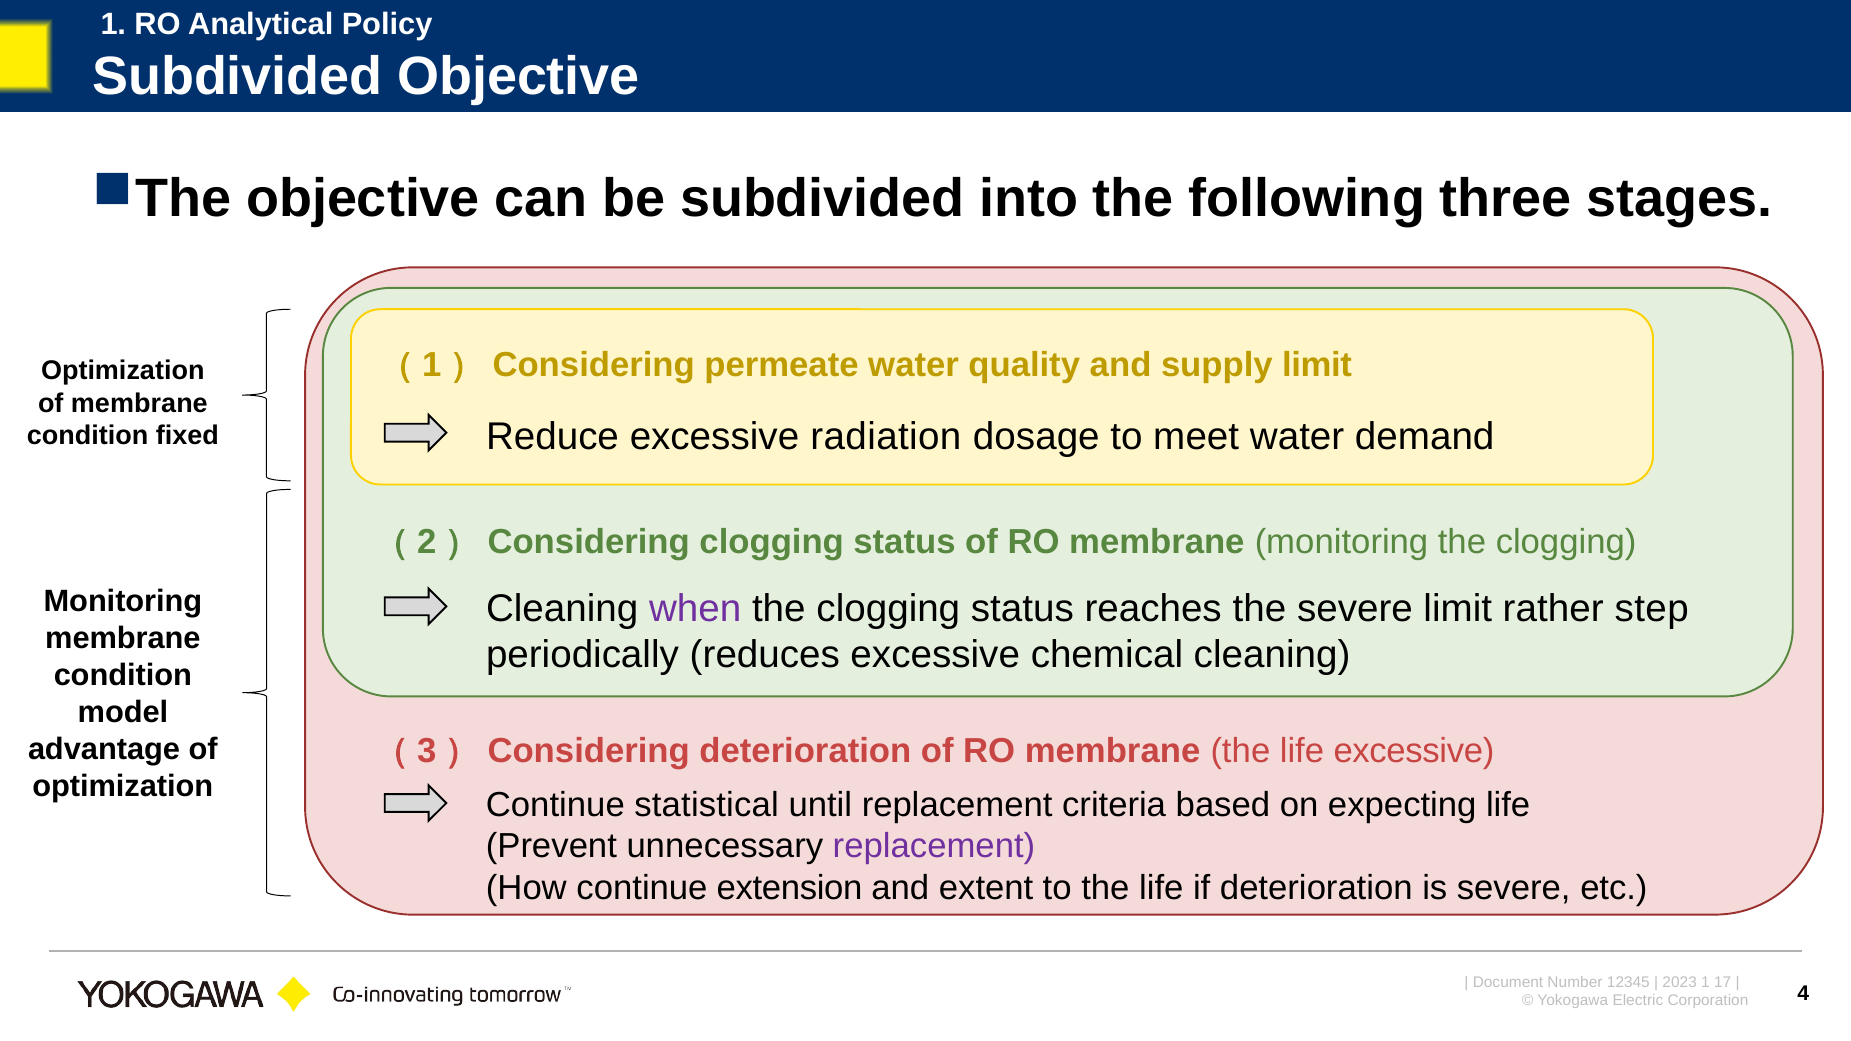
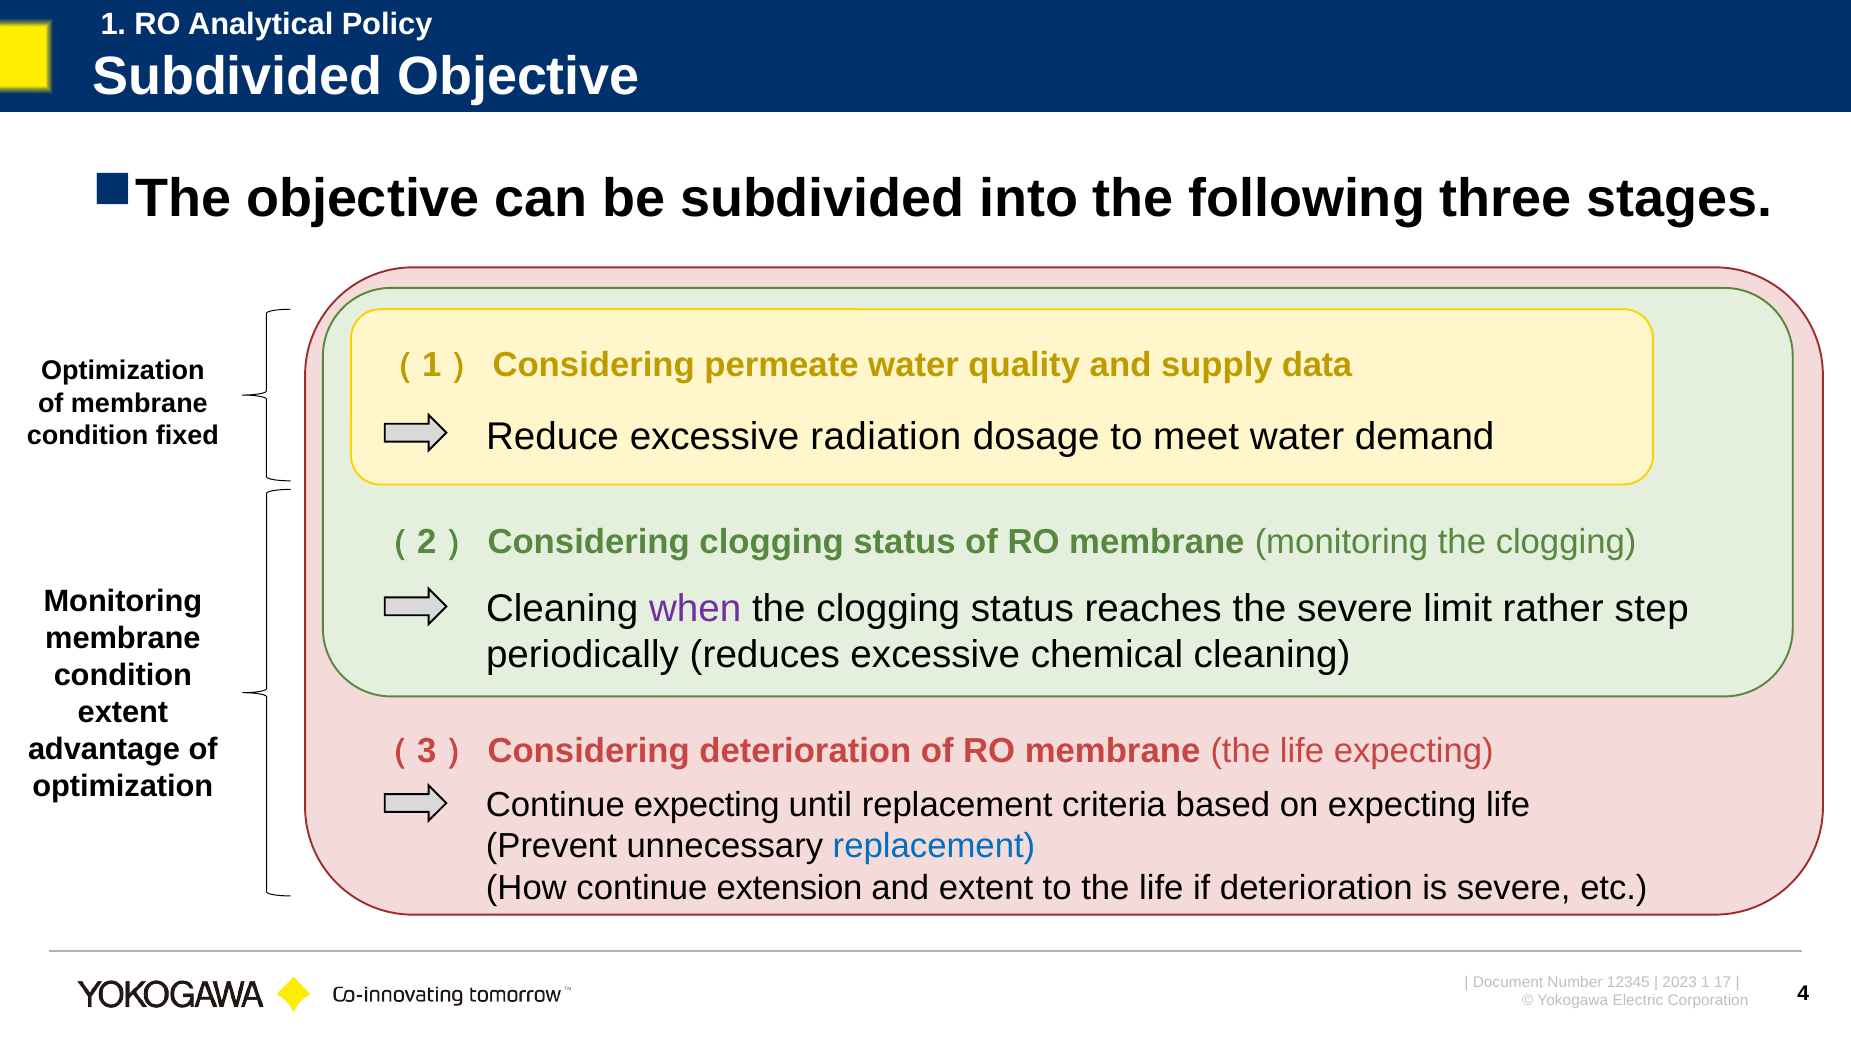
supply limit: limit -> data
model at (123, 713): model -> extent
life excessive: excessive -> expecting
Continue statistical: statistical -> expecting
replacement at (934, 846) colour: purple -> blue
